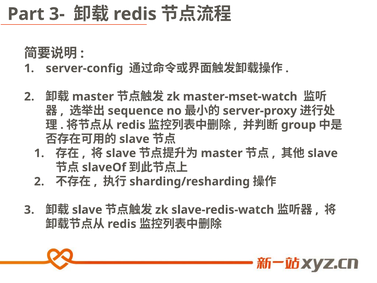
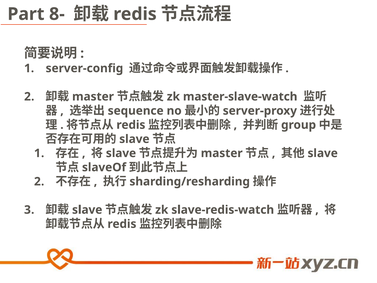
3-: 3- -> 8-
master-mset-watch: master-mset-watch -> master-slave-watch
